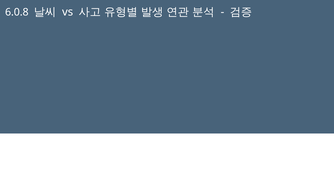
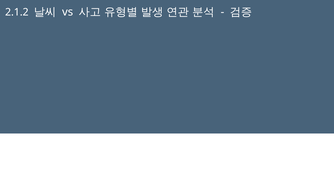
6.0.8: 6.0.8 -> 2.1.2
